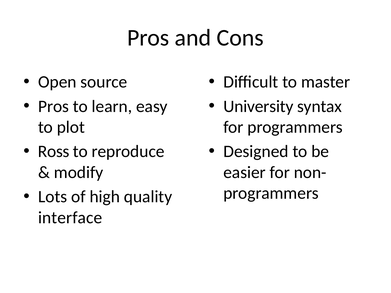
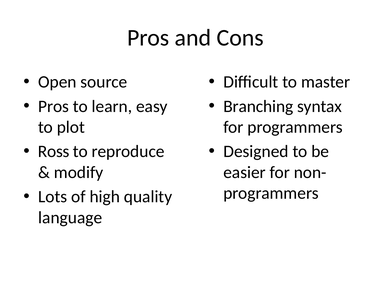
University: University -> Branching
interface: interface -> language
